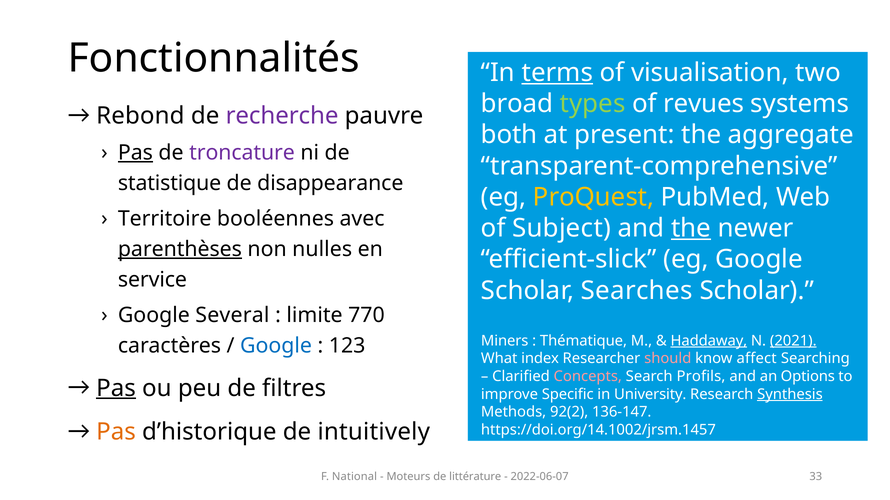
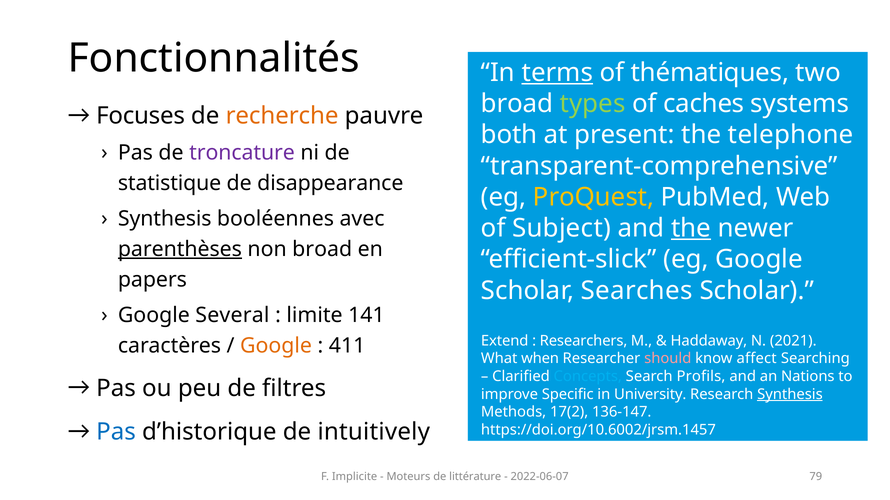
visualisation: visualisation -> thématiques
revues: revues -> caches
Rebond: Rebond -> Focuses
recherche colour: purple -> orange
aggregate: aggregate -> telephone
Pas at (135, 153) underline: present -> none
Territoire at (165, 219): Territoire -> Synthesis
non nulles: nulles -> broad
service: service -> papers
770: 770 -> 141
Miners: Miners -> Extend
Thématique: Thématique -> Researchers
Haddaway underline: present -> none
2021 underline: present -> none
Google at (276, 346) colour: blue -> orange
123: 123 -> 411
index: index -> when
Concepts colour: pink -> light blue
Options: Options -> Nations
Pas at (116, 389) underline: present -> none
92(2: 92(2 -> 17(2
Pas at (116, 433) colour: orange -> blue
https://doi.org/14.1002/jrsm.1457: https://doi.org/14.1002/jrsm.1457 -> https://doi.org/10.6002/jrsm.1457
National: National -> Implicite
33: 33 -> 79
